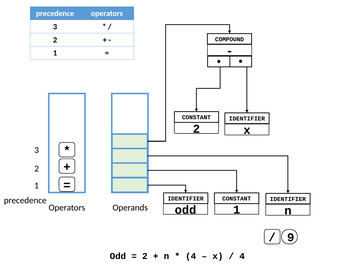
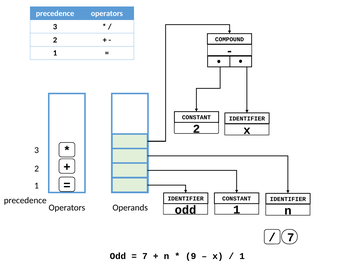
9 at (291, 238): 9 -> 7
2 at (145, 256): 2 -> 7
4 at (191, 256): 4 -> 9
4 at (242, 256): 4 -> 1
